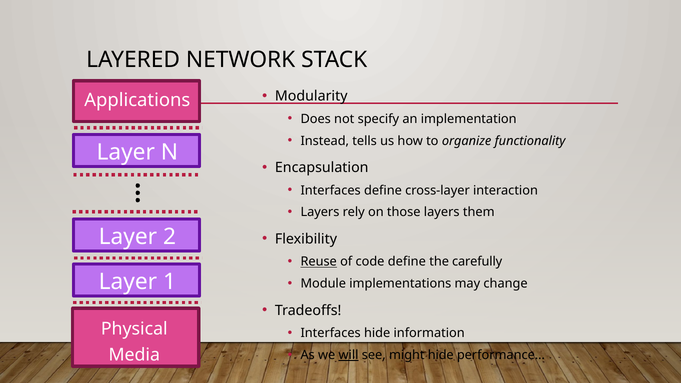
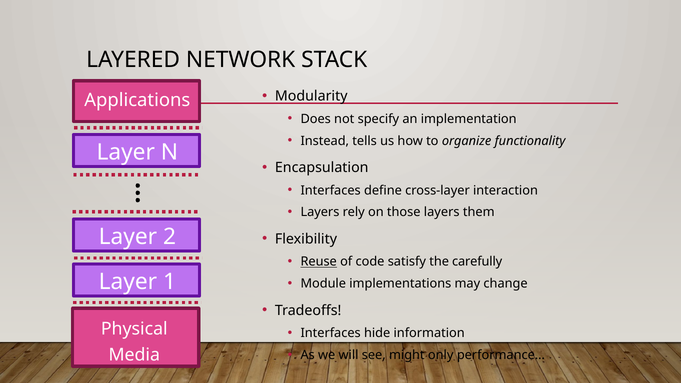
code define: define -> satisfy
will underline: present -> none
might hide: hide -> only
